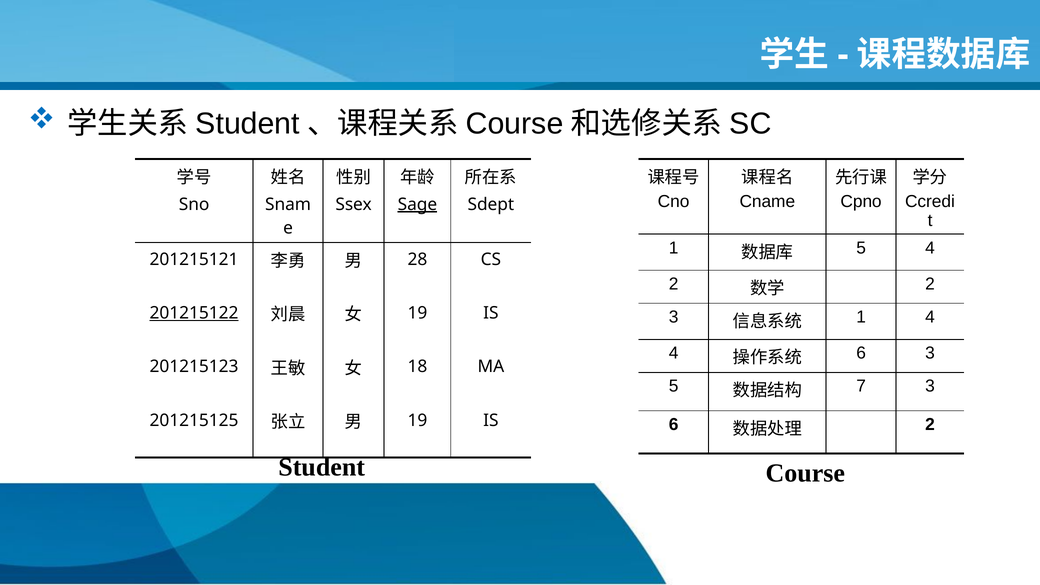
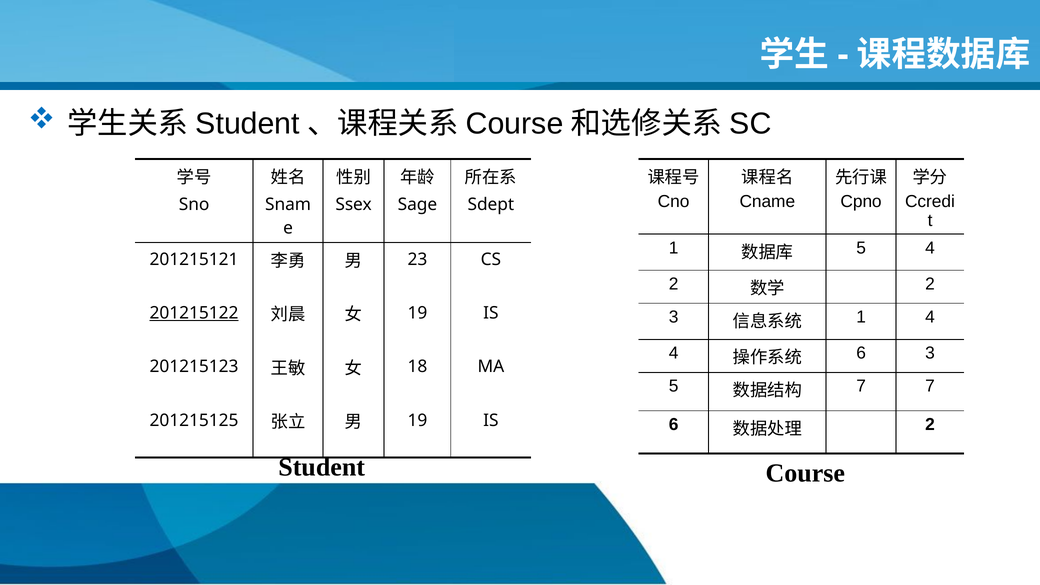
Sage underline: present -> none
28: 28 -> 23
7 3: 3 -> 7
